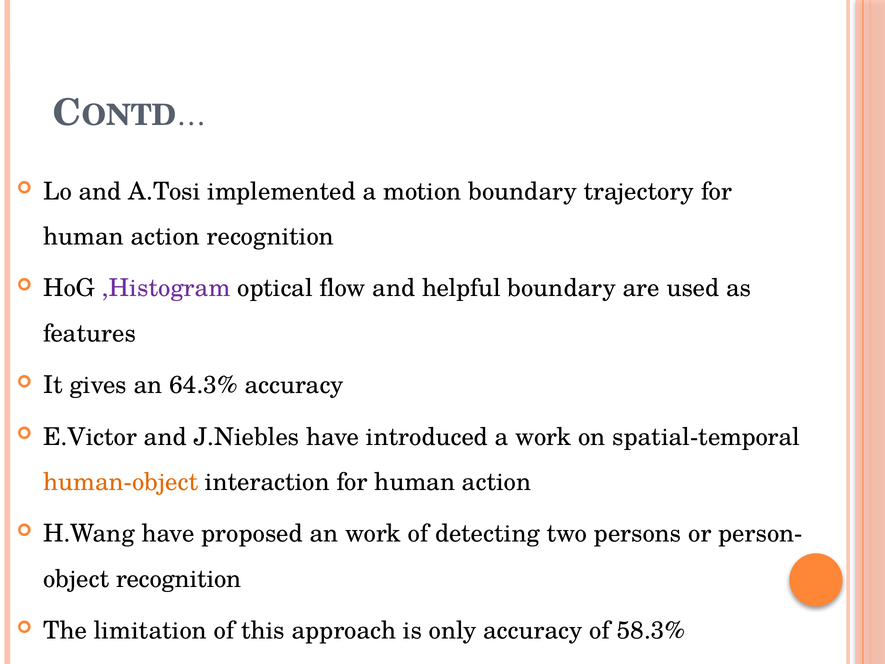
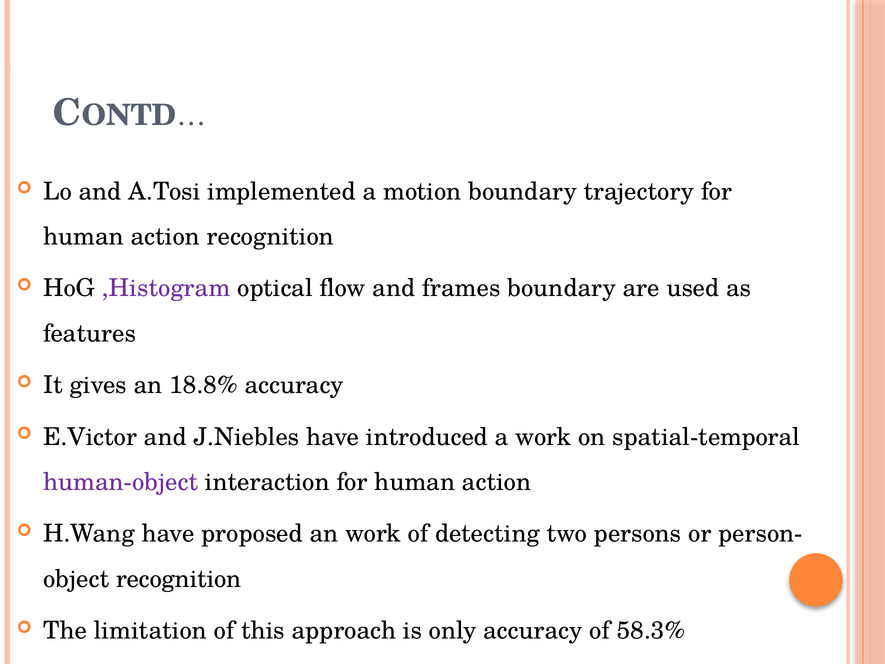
helpful: helpful -> frames
64.3%: 64.3% -> 18.8%
human-object colour: orange -> purple
